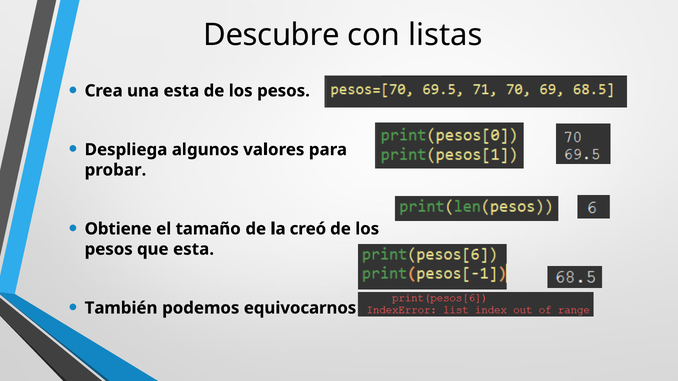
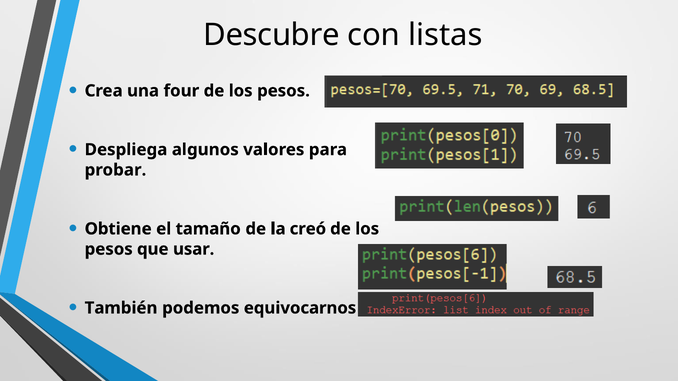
una esta: esta -> four
que esta: esta -> usar
